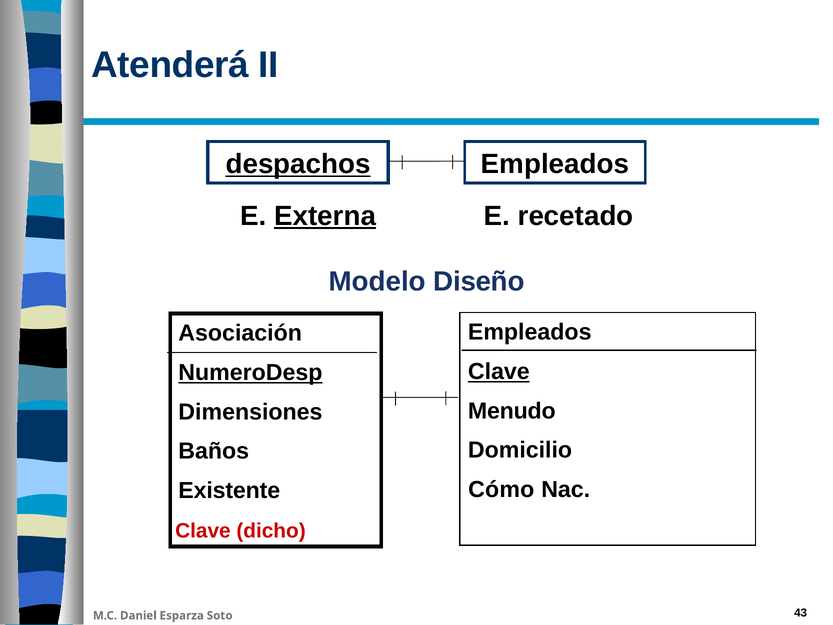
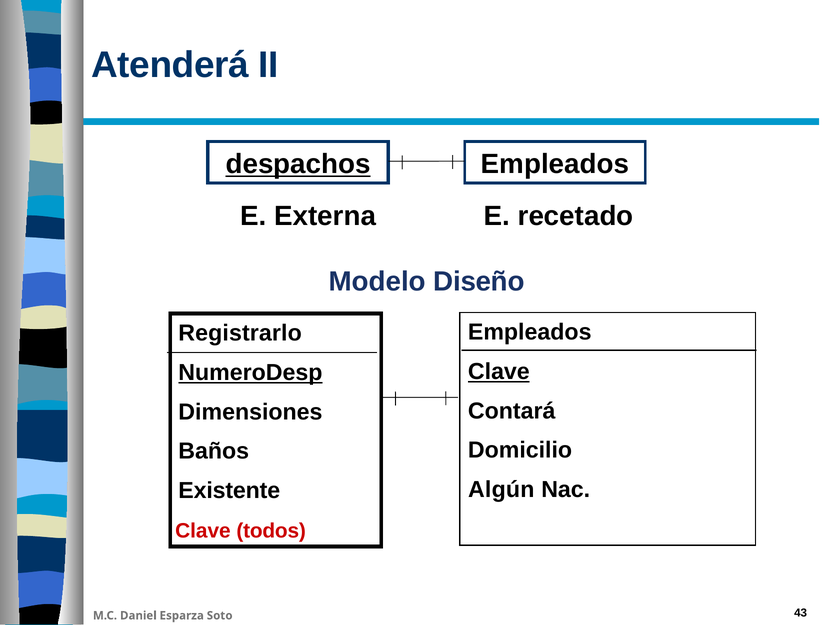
Externa underline: present -> none
Asociación: Asociación -> Registrarlo
Menudo: Menudo -> Contará
Cómo: Cómo -> Algún
dicho: dicho -> todos
